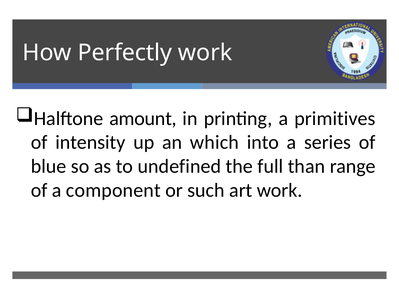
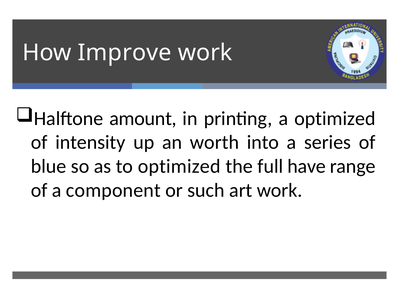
Perfectly: Perfectly -> Improve
a primitives: primitives -> optimized
which: which -> worth
to undefined: undefined -> optimized
than: than -> have
